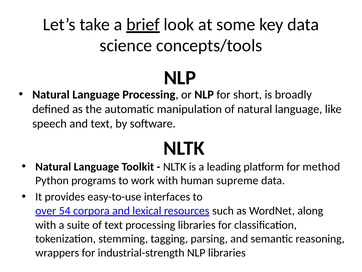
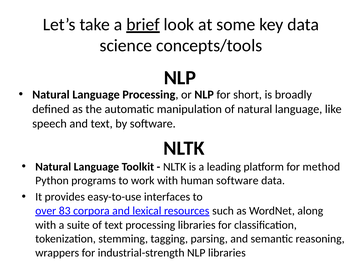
human supreme: supreme -> software
54: 54 -> 83
